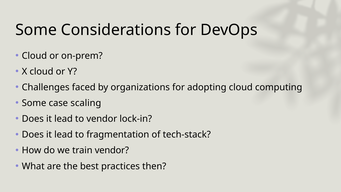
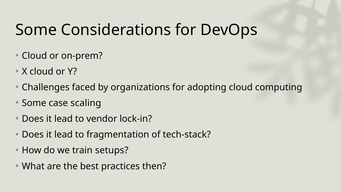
train vendor: vendor -> setups
